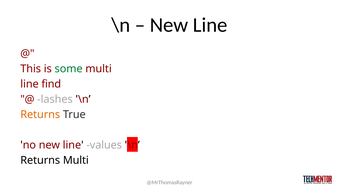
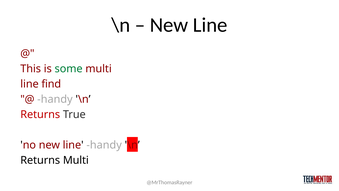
lashes at (55, 99): lashes -> handy
Returns at (40, 114) colour: orange -> red
line values: values -> handy
